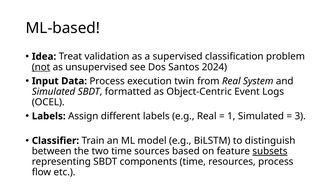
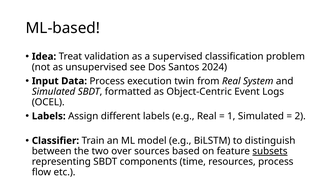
not underline: present -> none
3: 3 -> 2
two time: time -> over
